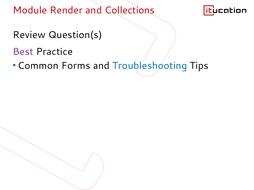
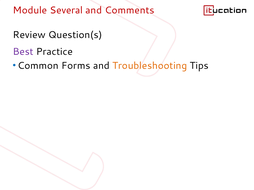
Render: Render -> Several
Collections: Collections -> Comments
Troubleshooting colour: blue -> orange
